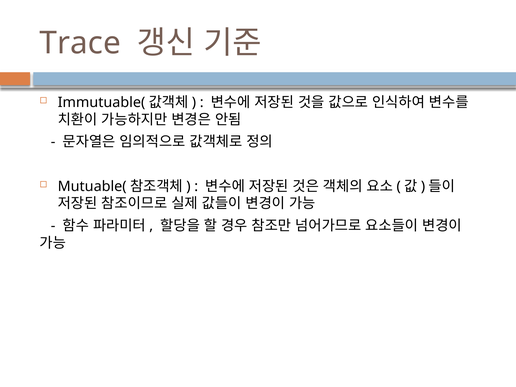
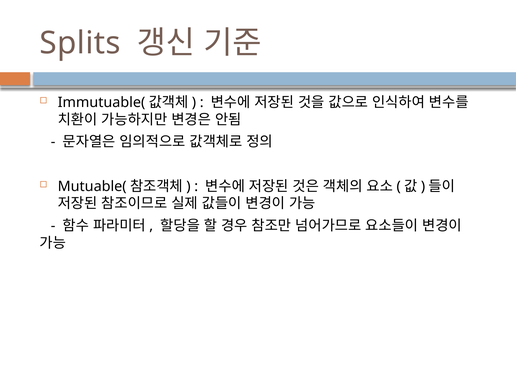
Trace: Trace -> Splits
